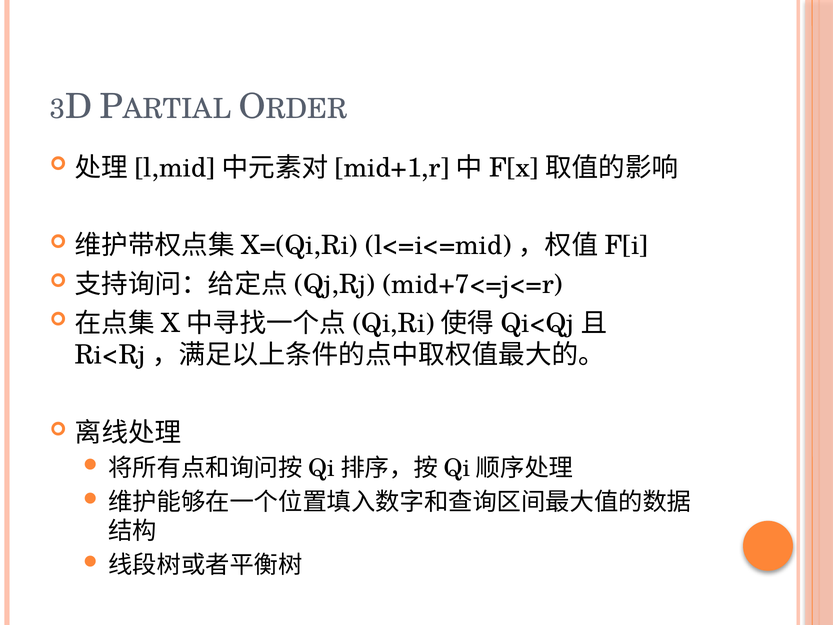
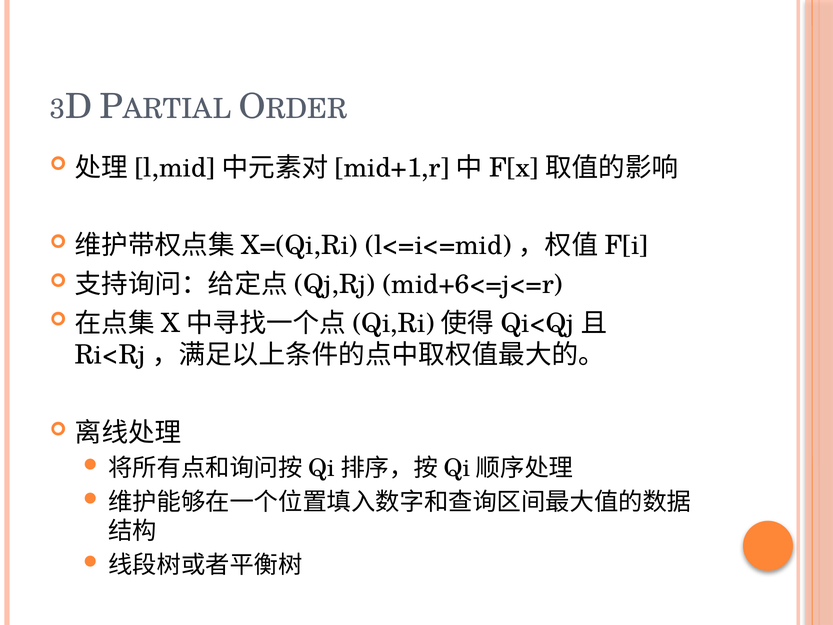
mid+7<=j<=r: mid+7<=j<=r -> mid+6<=j<=r
